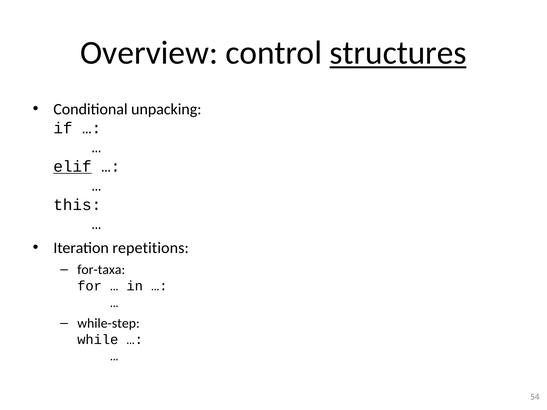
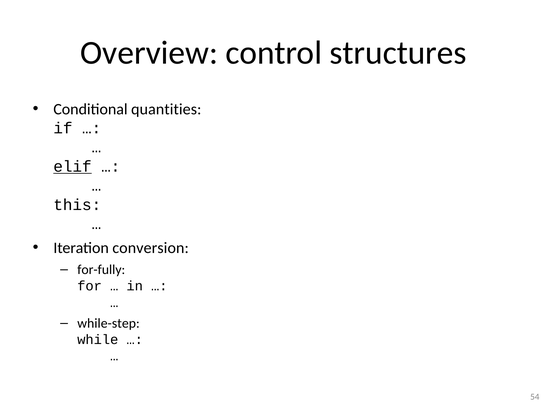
structures underline: present -> none
unpacking: unpacking -> quantities
repetitions: repetitions -> conversion
for-taxa: for-taxa -> for-fully
